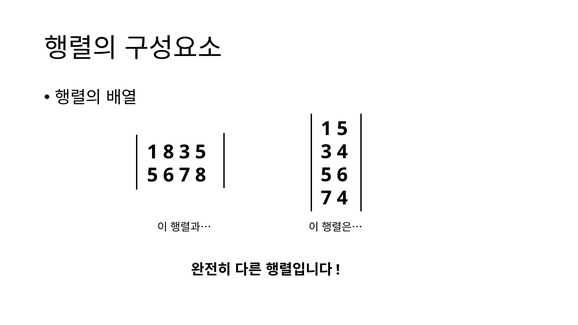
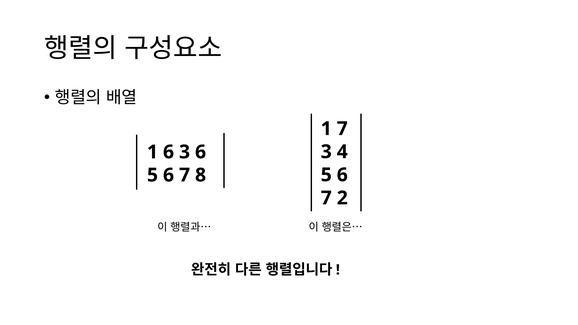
1 5: 5 -> 7
1 8: 8 -> 6
3 5: 5 -> 6
7 4: 4 -> 2
